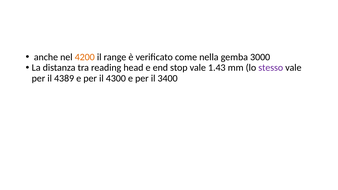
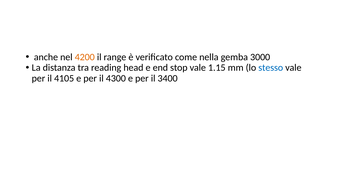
1.43: 1.43 -> 1.15
stesso colour: purple -> blue
4389: 4389 -> 4105
